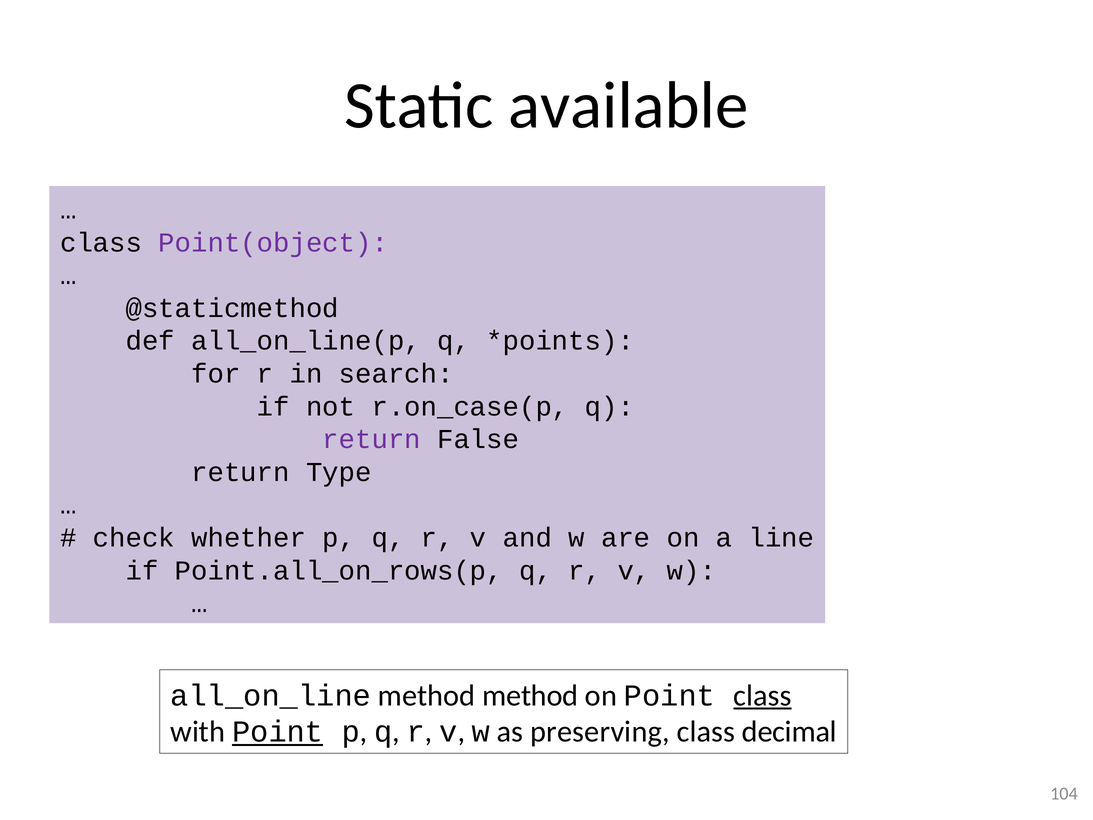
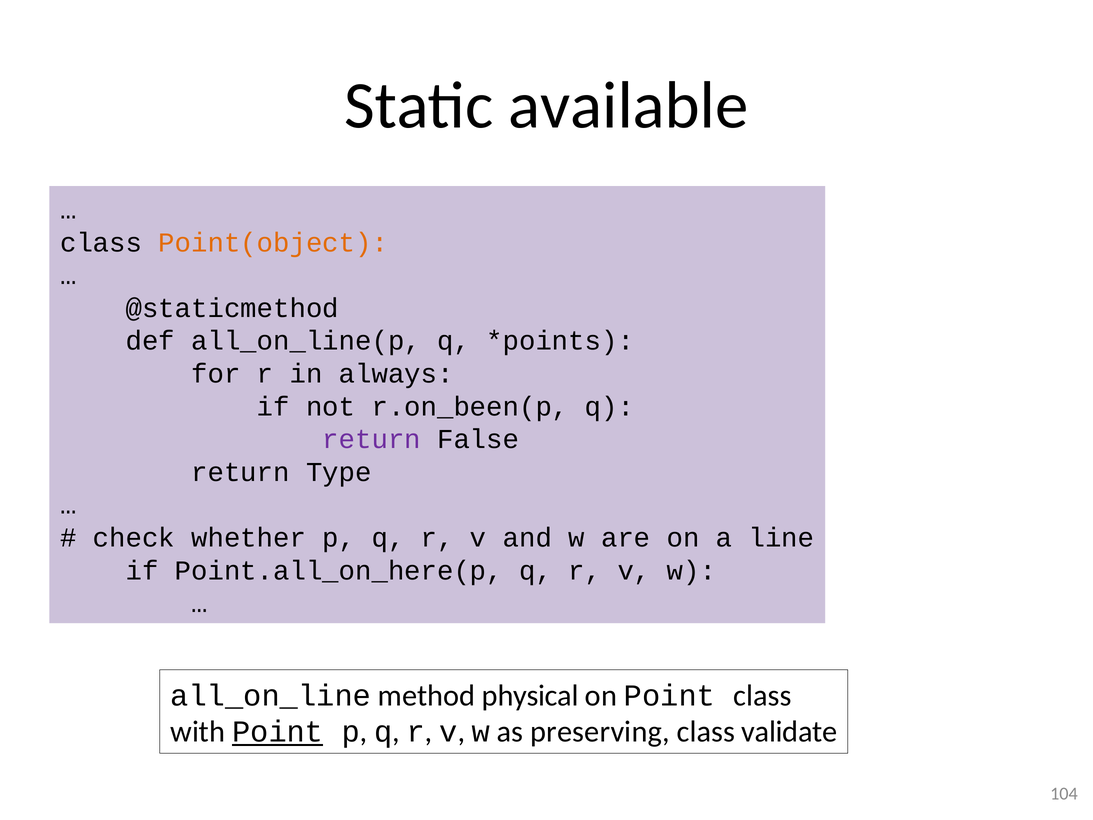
Point(object colour: purple -> orange
search: search -> always
r.on_case(p: r.on_case(p -> r.on_been(p
Point.all_on_rows(p: Point.all_on_rows(p -> Point.all_on_here(p
method method: method -> physical
class at (762, 695) underline: present -> none
decimal: decimal -> validate
